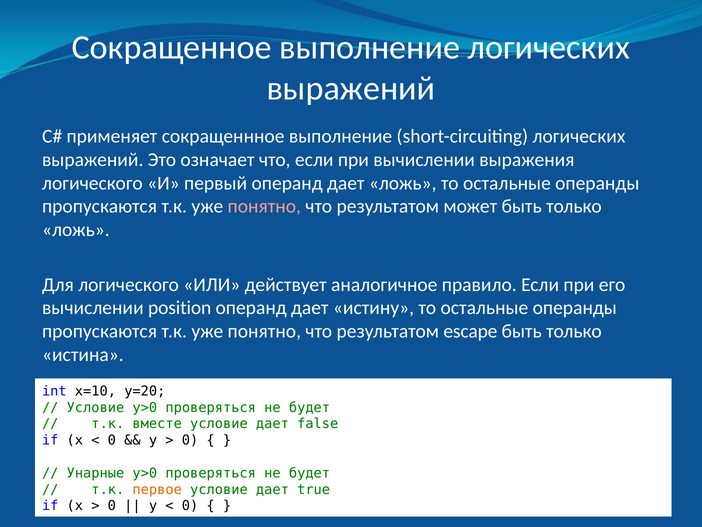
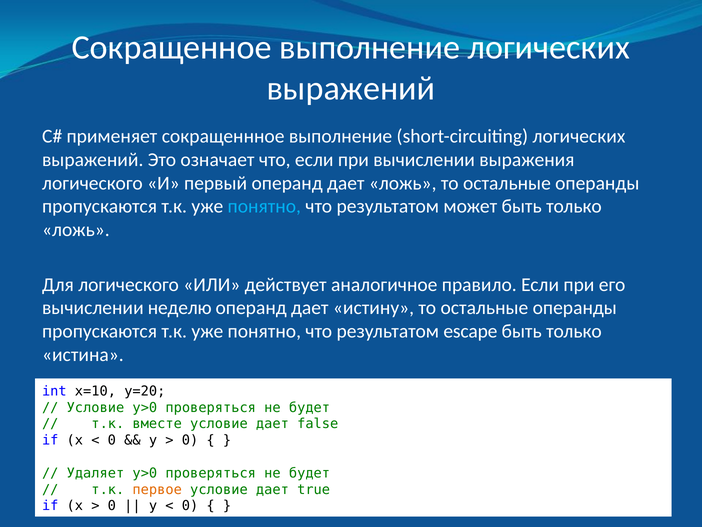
понятно at (264, 206) colour: pink -> light blue
position: position -> неделю
Унарные: Унарные -> Удаляет
